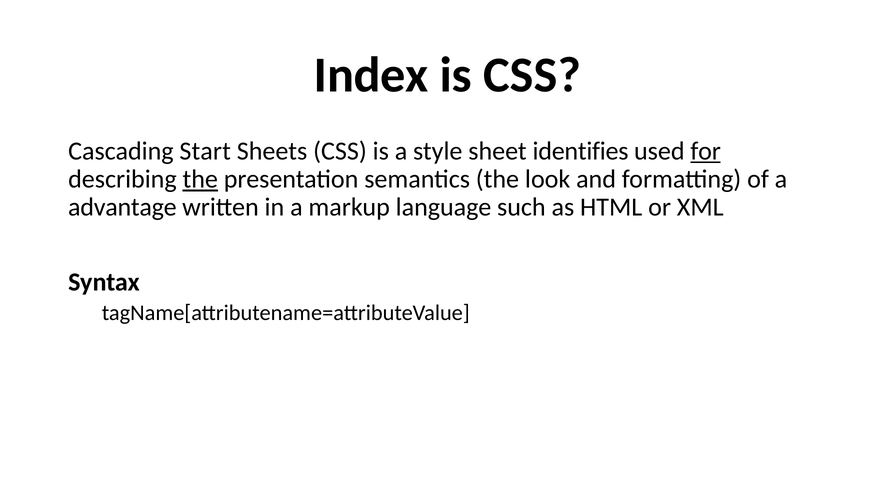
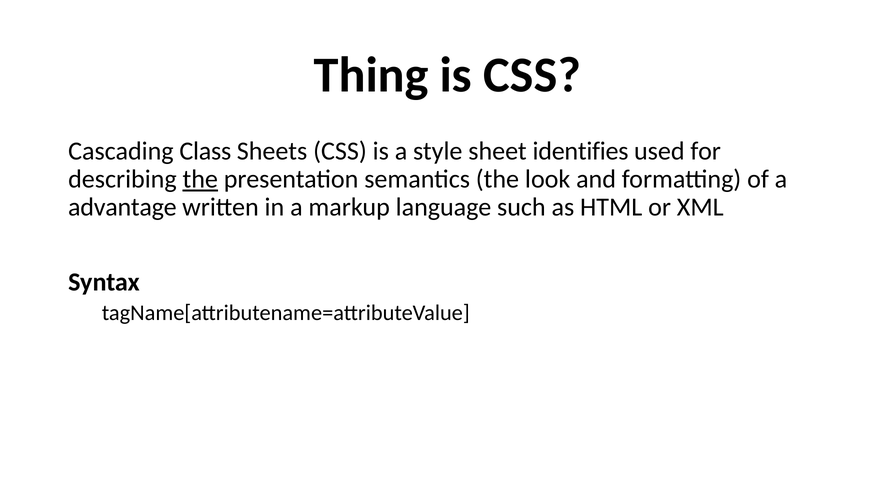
Index: Index -> Thing
Start: Start -> Class
for underline: present -> none
